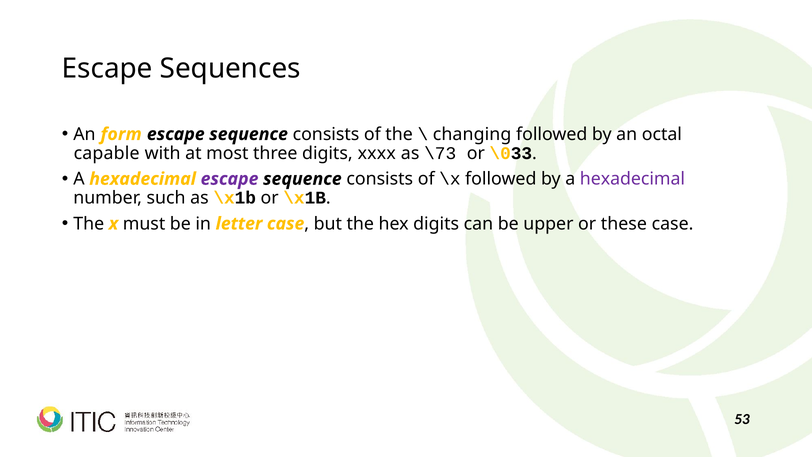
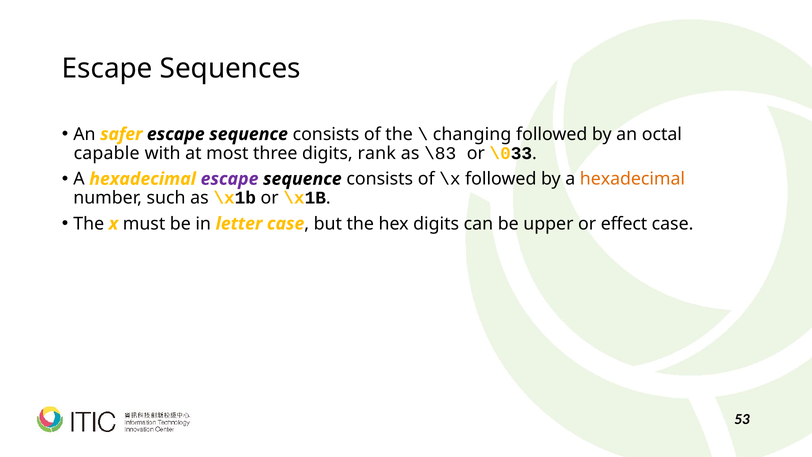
form: form -> safer
xxxx: xxxx -> rank
\73: \73 -> \83
hexadecimal at (632, 179) colour: purple -> orange
these: these -> effect
